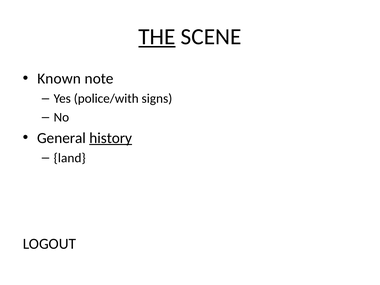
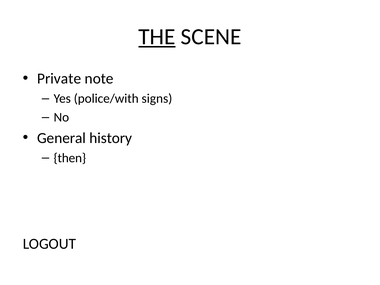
Known: Known -> Private
history underline: present -> none
land: land -> then
